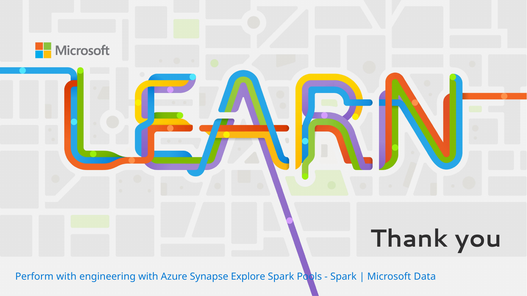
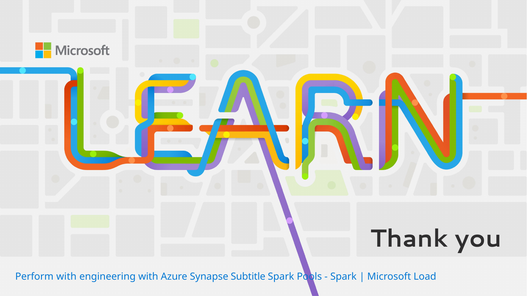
Explore: Explore -> Subtitle
Data: Data -> Load
